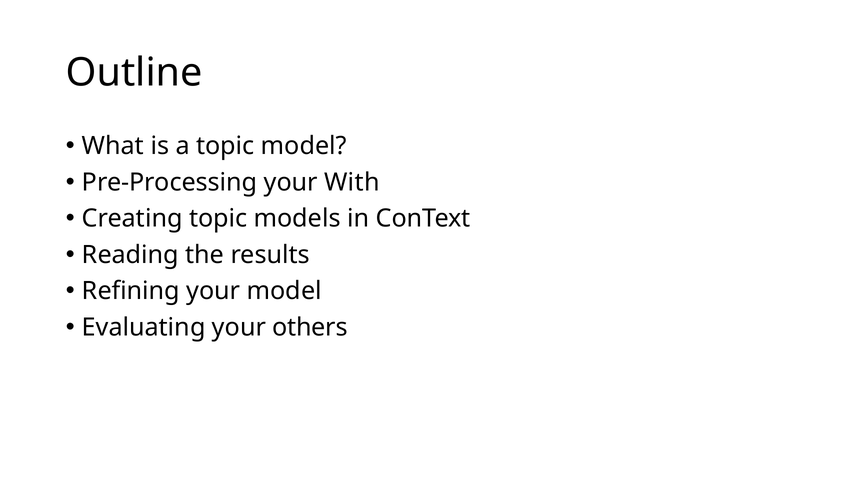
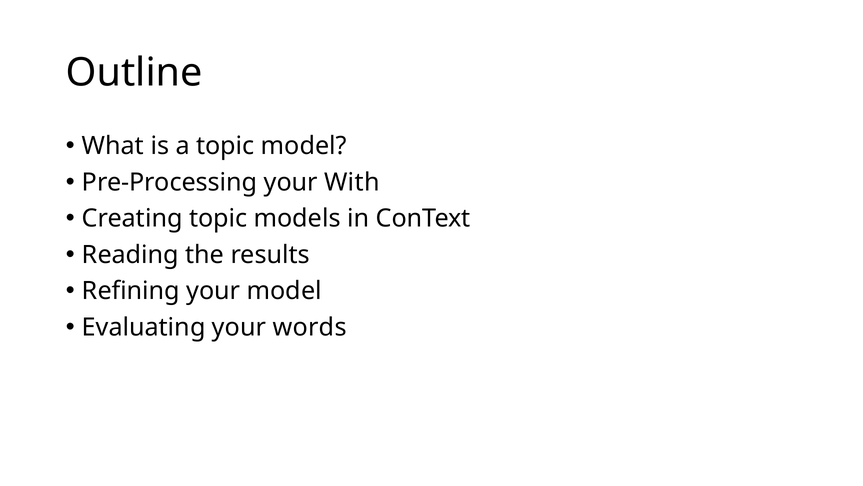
others: others -> words
